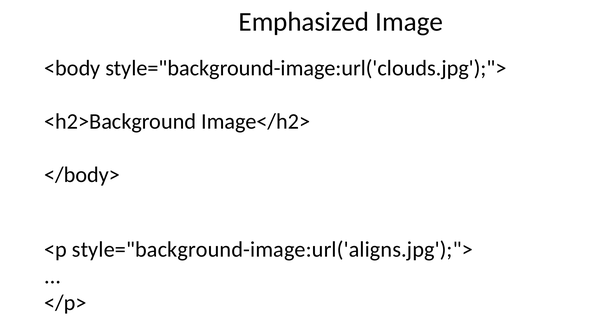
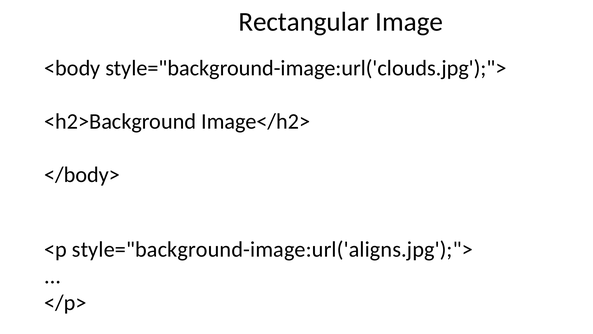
Emphasized: Emphasized -> Rectangular
